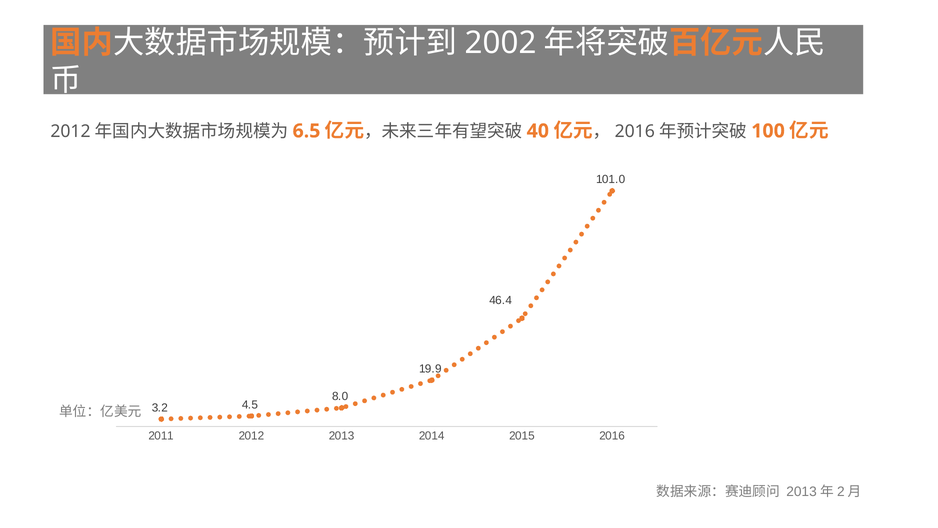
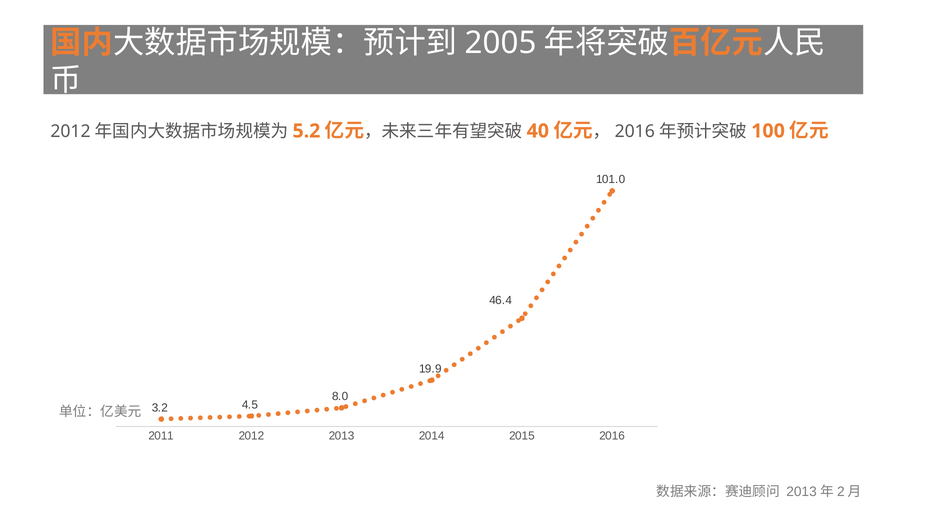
2002: 2002 -> 2005
6.5: 6.5 -> 5.2
